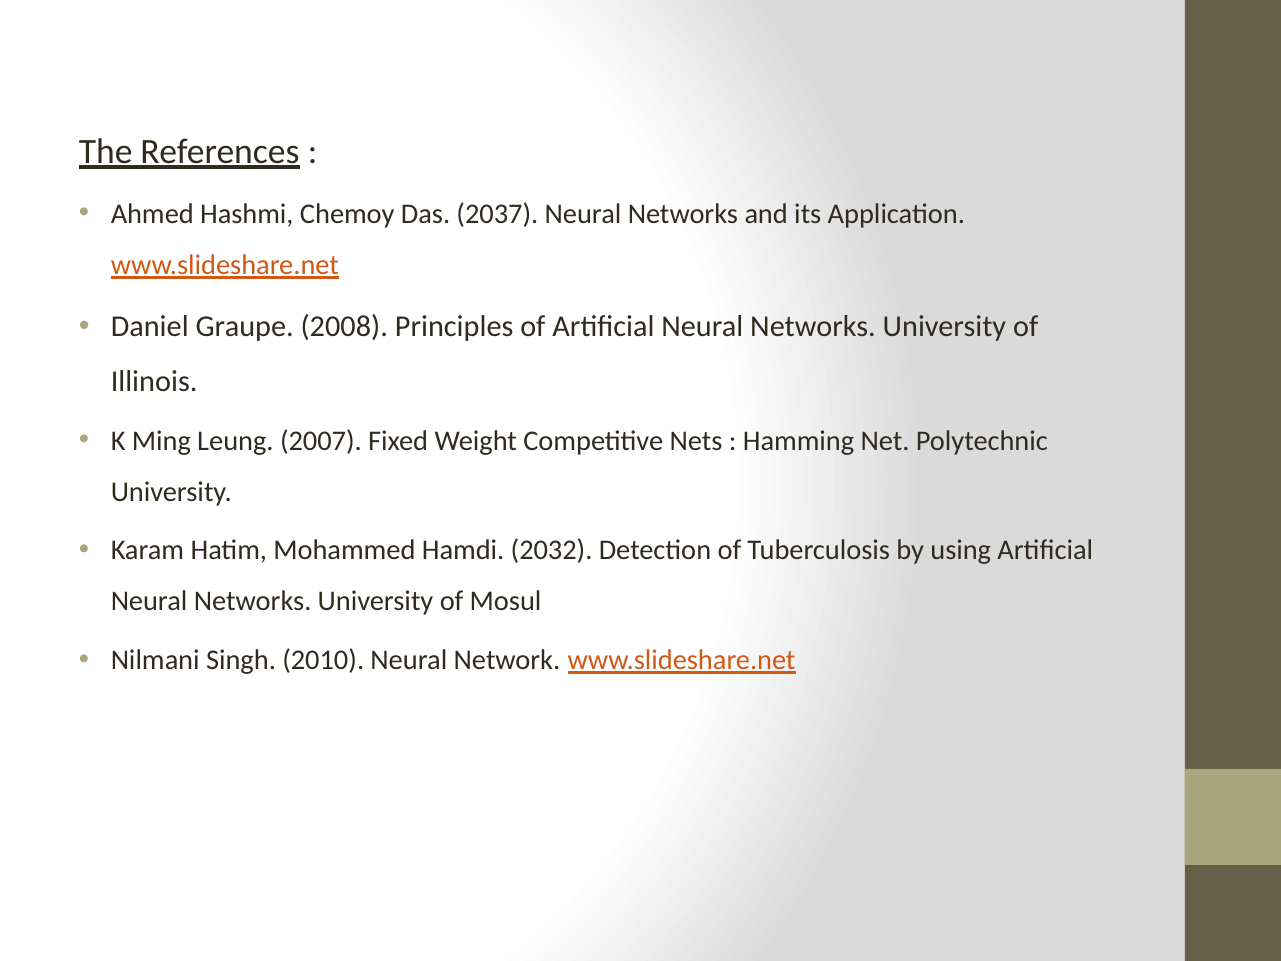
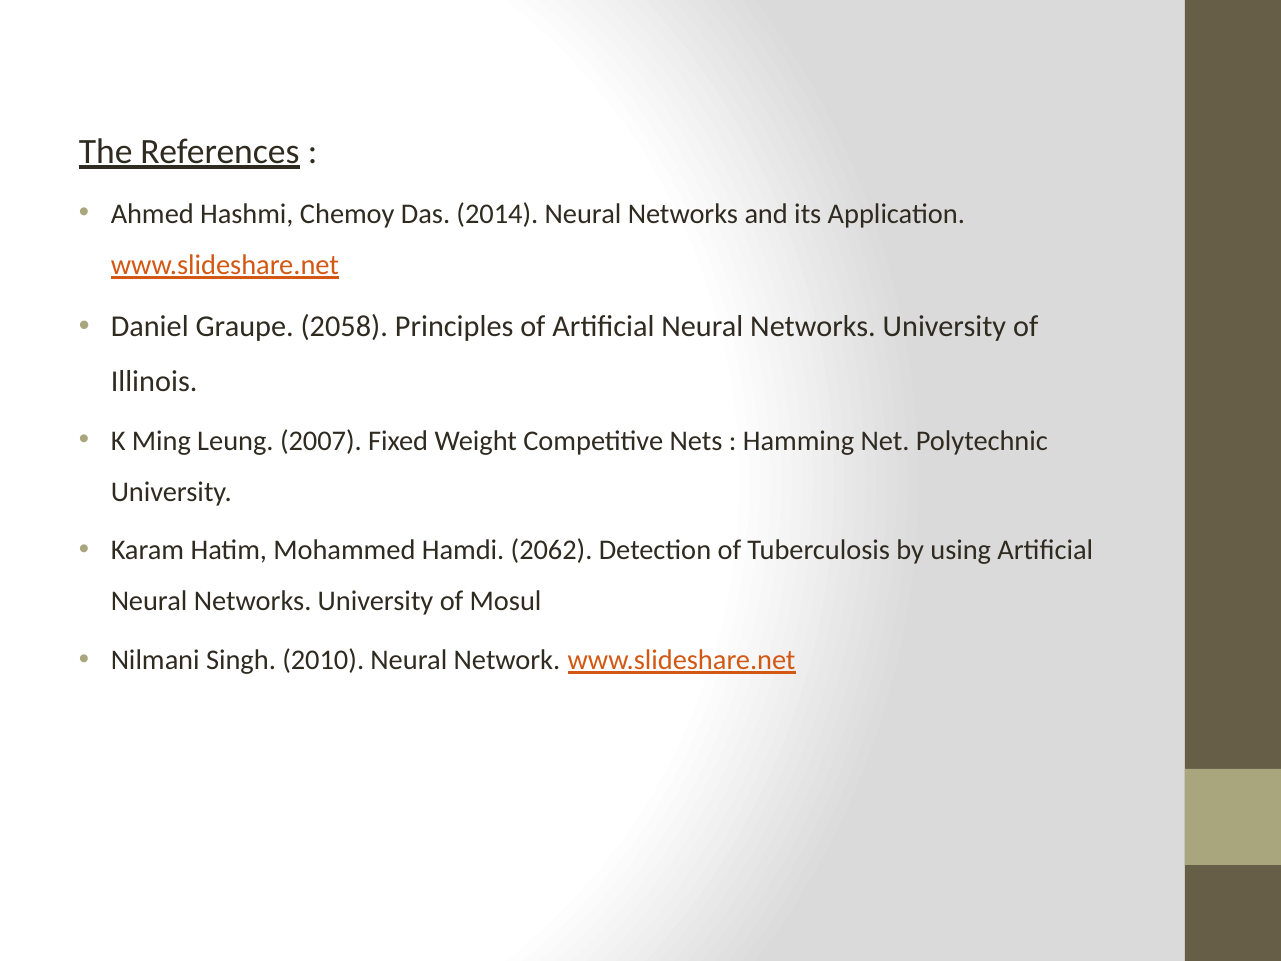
2037: 2037 -> 2014
2008: 2008 -> 2058
2032: 2032 -> 2062
